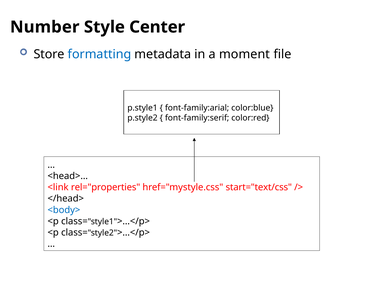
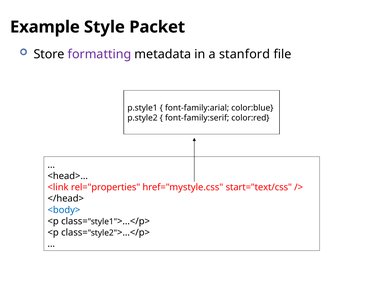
Number: Number -> Example
Center: Center -> Packet
formatting colour: blue -> purple
moment: moment -> stanford
